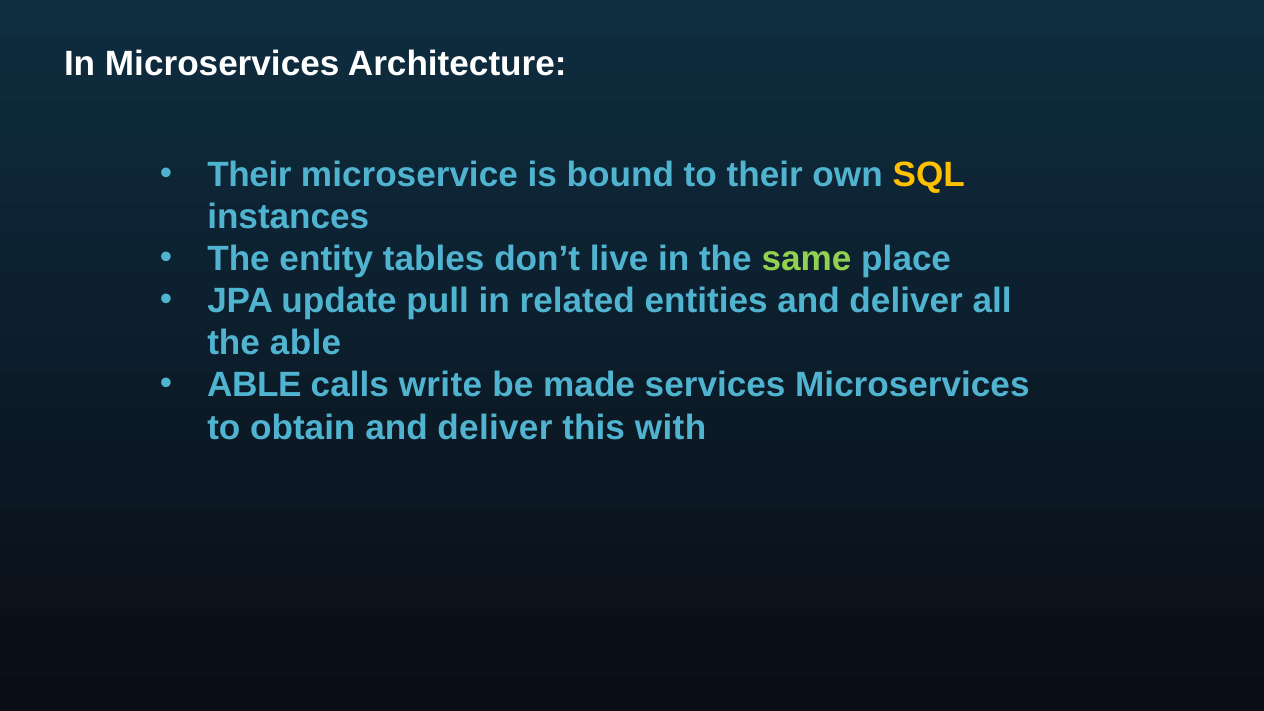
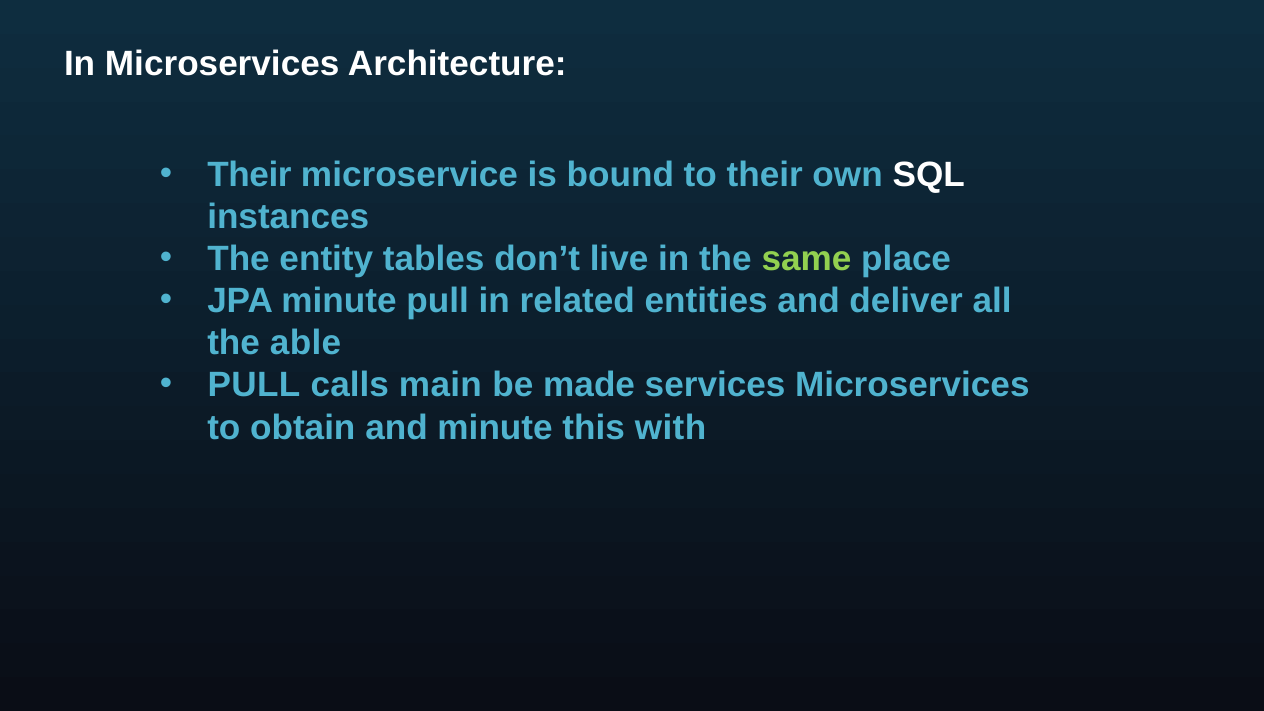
SQL colour: yellow -> white
JPA update: update -> minute
ABLE at (254, 385): ABLE -> PULL
write: write -> main
obtain and deliver: deliver -> minute
